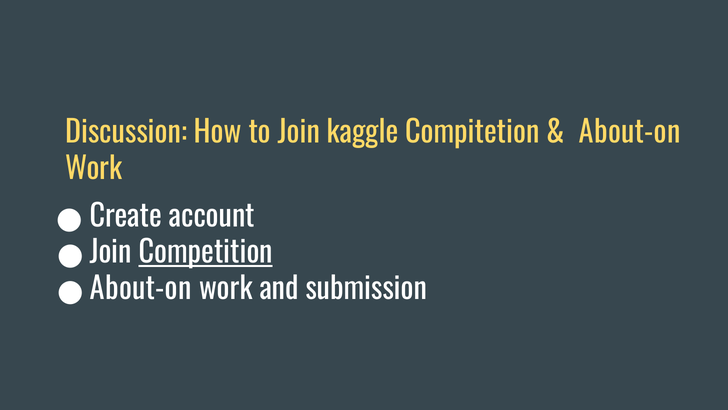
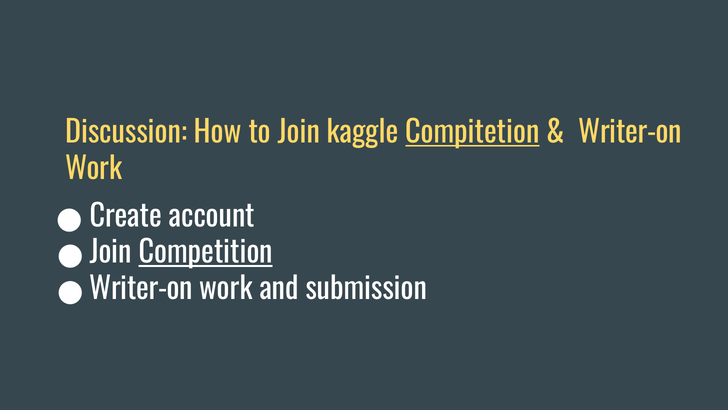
Compitetion underline: none -> present
About-on at (630, 133): About-on -> Writer-on
About-on at (141, 289): About-on -> Writer-on
